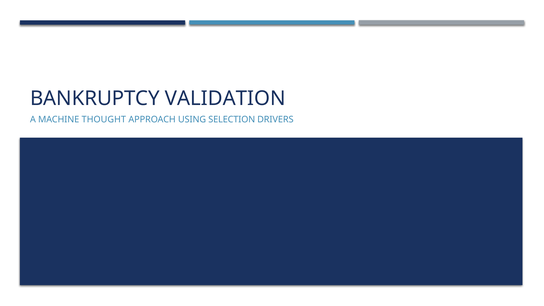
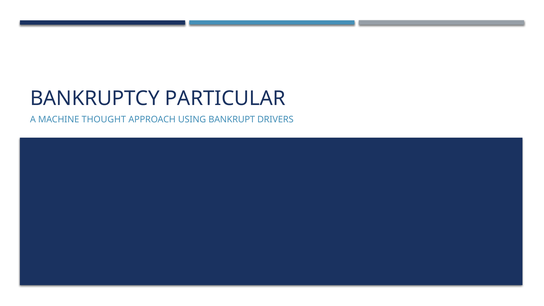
VALIDATION: VALIDATION -> PARTICULAR
SELECTION: SELECTION -> BANKRUPT
